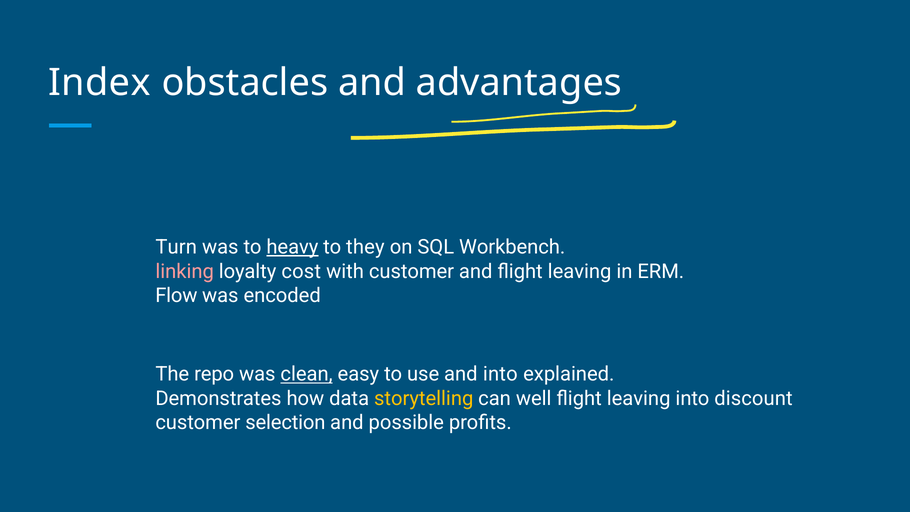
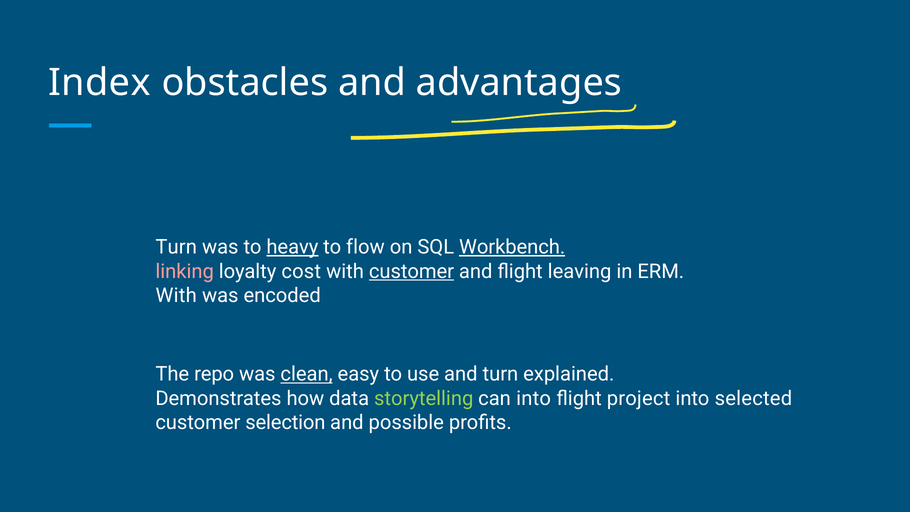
they: they -> flow
Workbench underline: none -> present
customer at (411, 271) underline: none -> present
Flow at (176, 296): Flow -> With
and into: into -> turn
storytelling colour: yellow -> light green
can well: well -> into
leaving at (639, 398): leaving -> project
discount: discount -> selected
